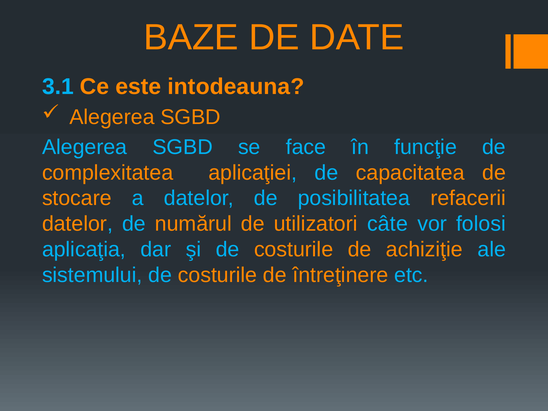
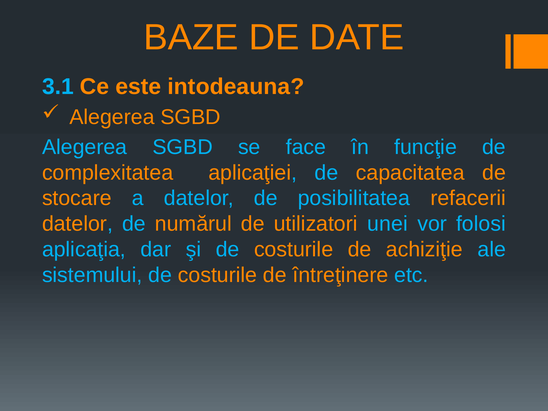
câte: câte -> unei
